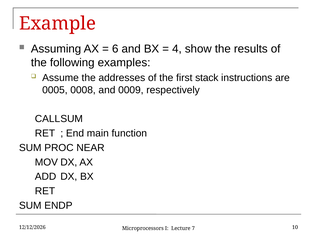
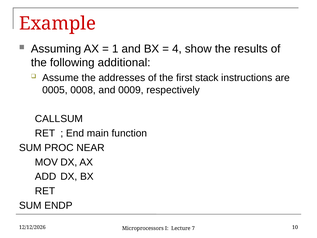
6: 6 -> 1
examples: examples -> additional
